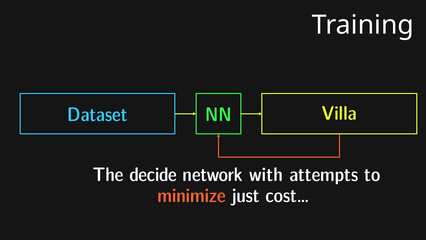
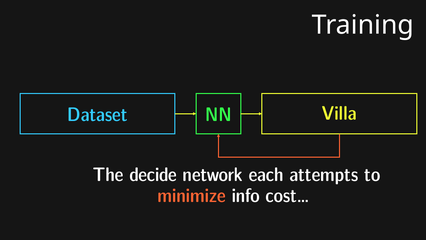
with: with -> each
just: just -> info
